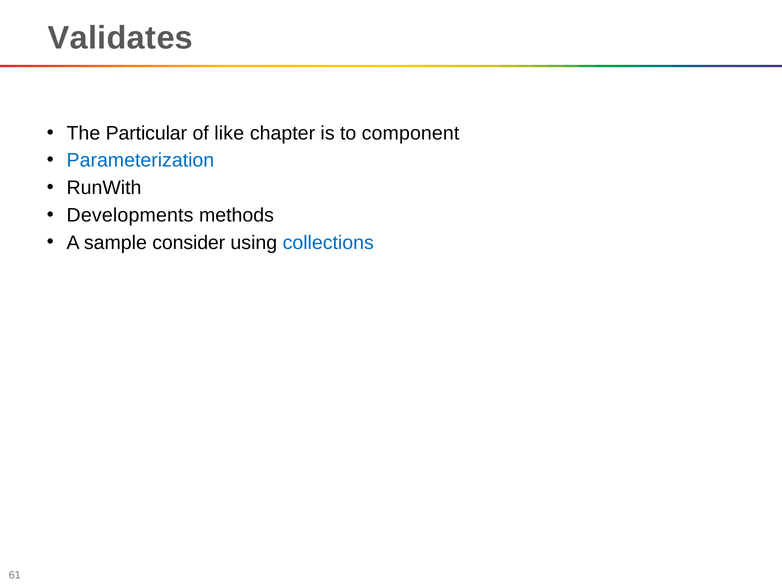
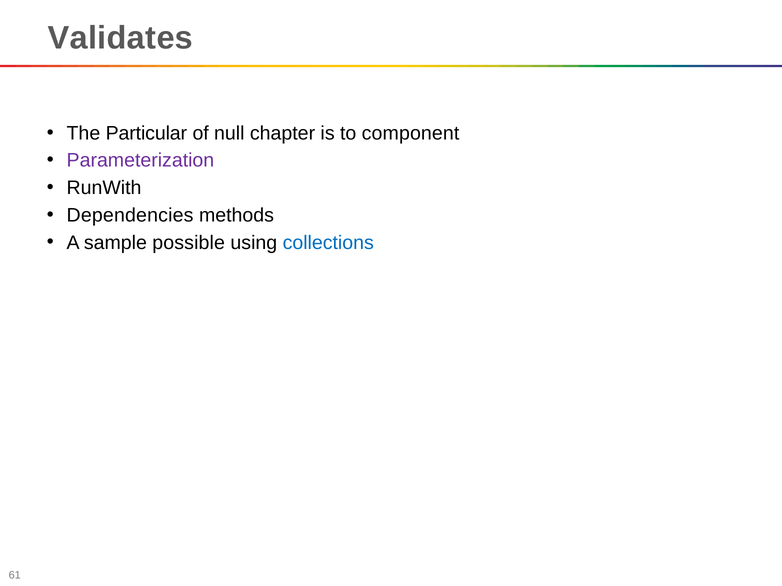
like: like -> null
Parameterization colour: blue -> purple
Developments: Developments -> Dependencies
consider: consider -> possible
